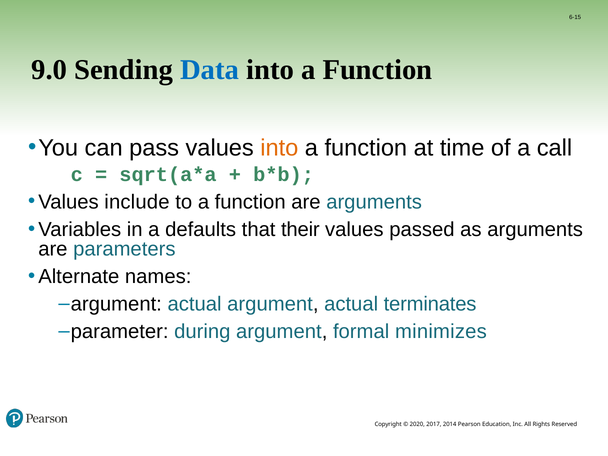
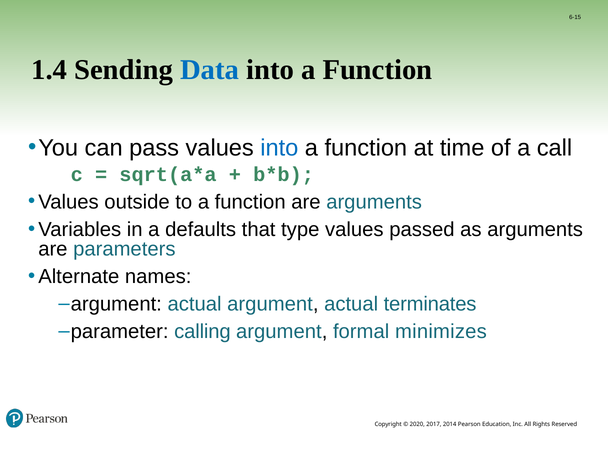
9.0: 9.0 -> 1.4
into at (279, 148) colour: orange -> blue
include: include -> outside
their: their -> type
during: during -> calling
